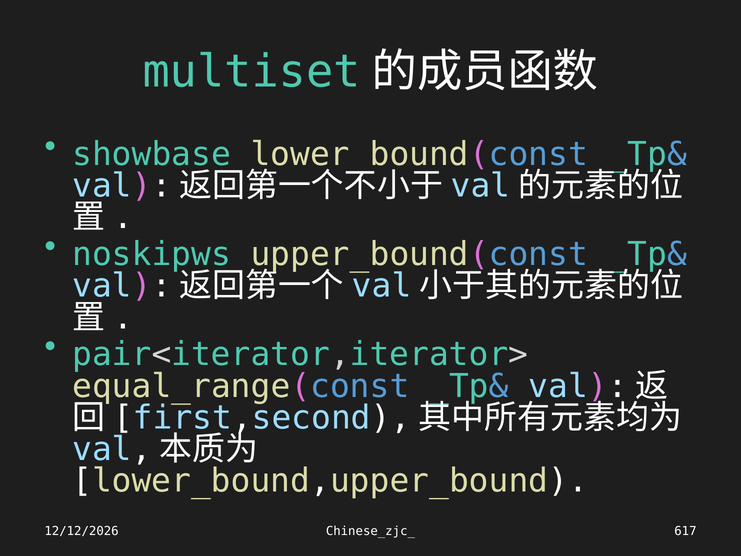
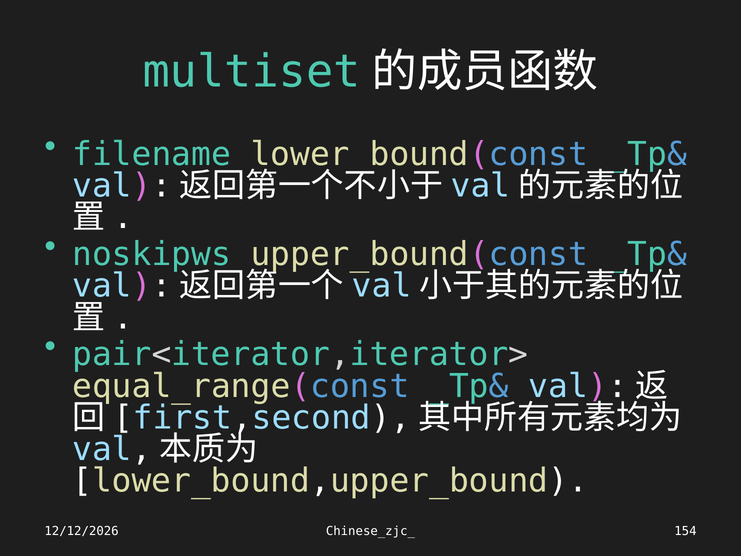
showbase: showbase -> filename
617: 617 -> 154
